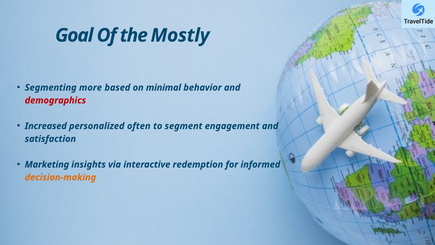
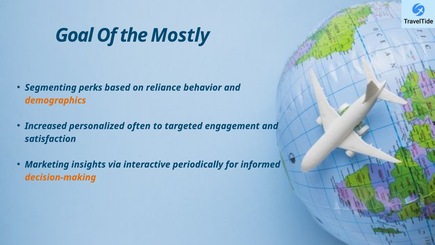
more: more -> perks
minimal: minimal -> reliance
demographics colour: red -> orange
segment: segment -> targeted
redemption: redemption -> periodically
